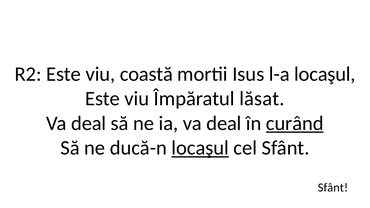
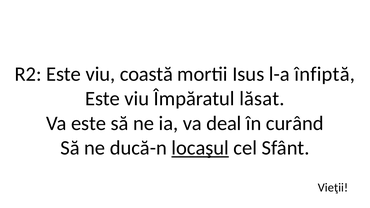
l-a locaşul: locaşul -> înfiptă
deal at (89, 123): deal -> este
curând underline: present -> none
Sfânt at (333, 188): Sfânt -> Vieţii
